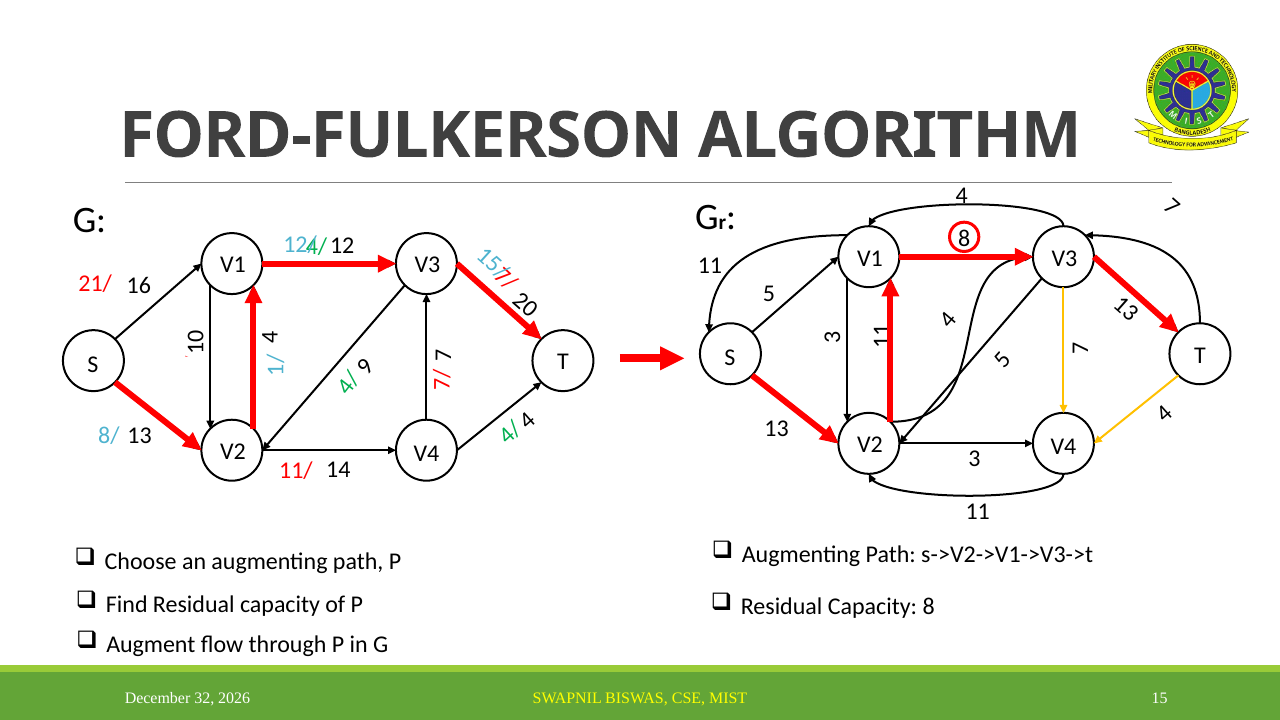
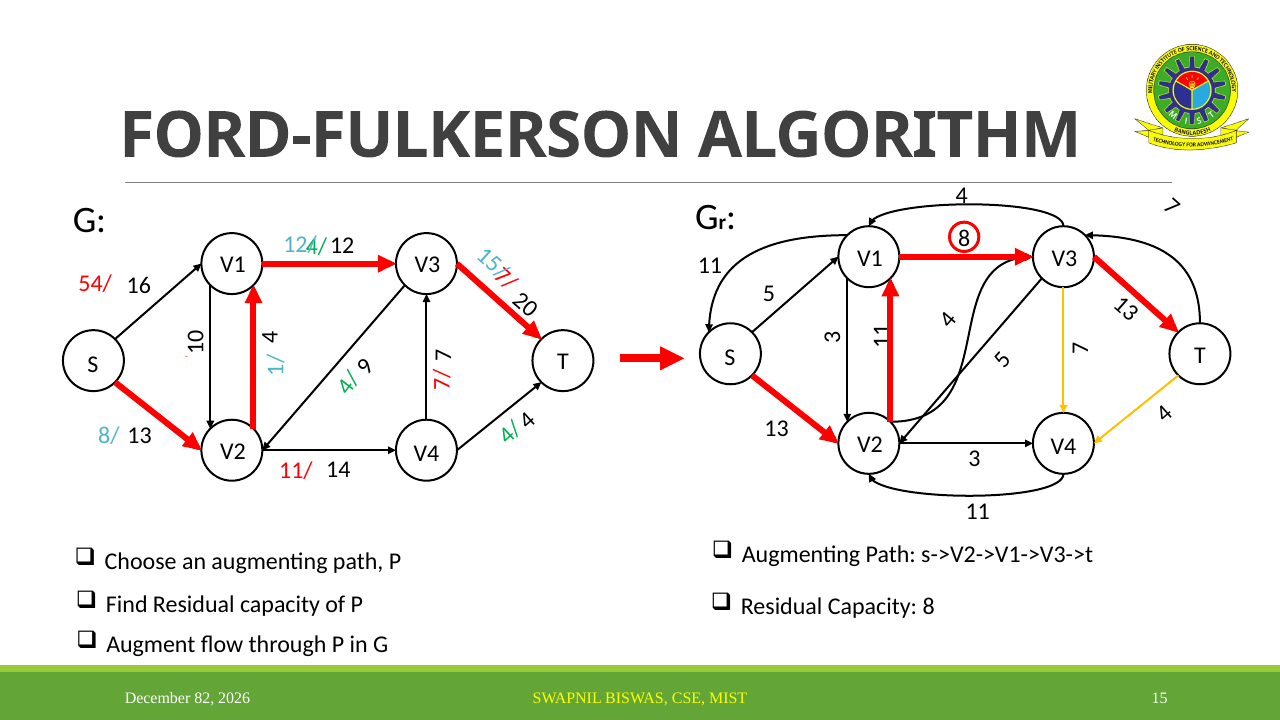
21/: 21/ -> 54/
32: 32 -> 82
